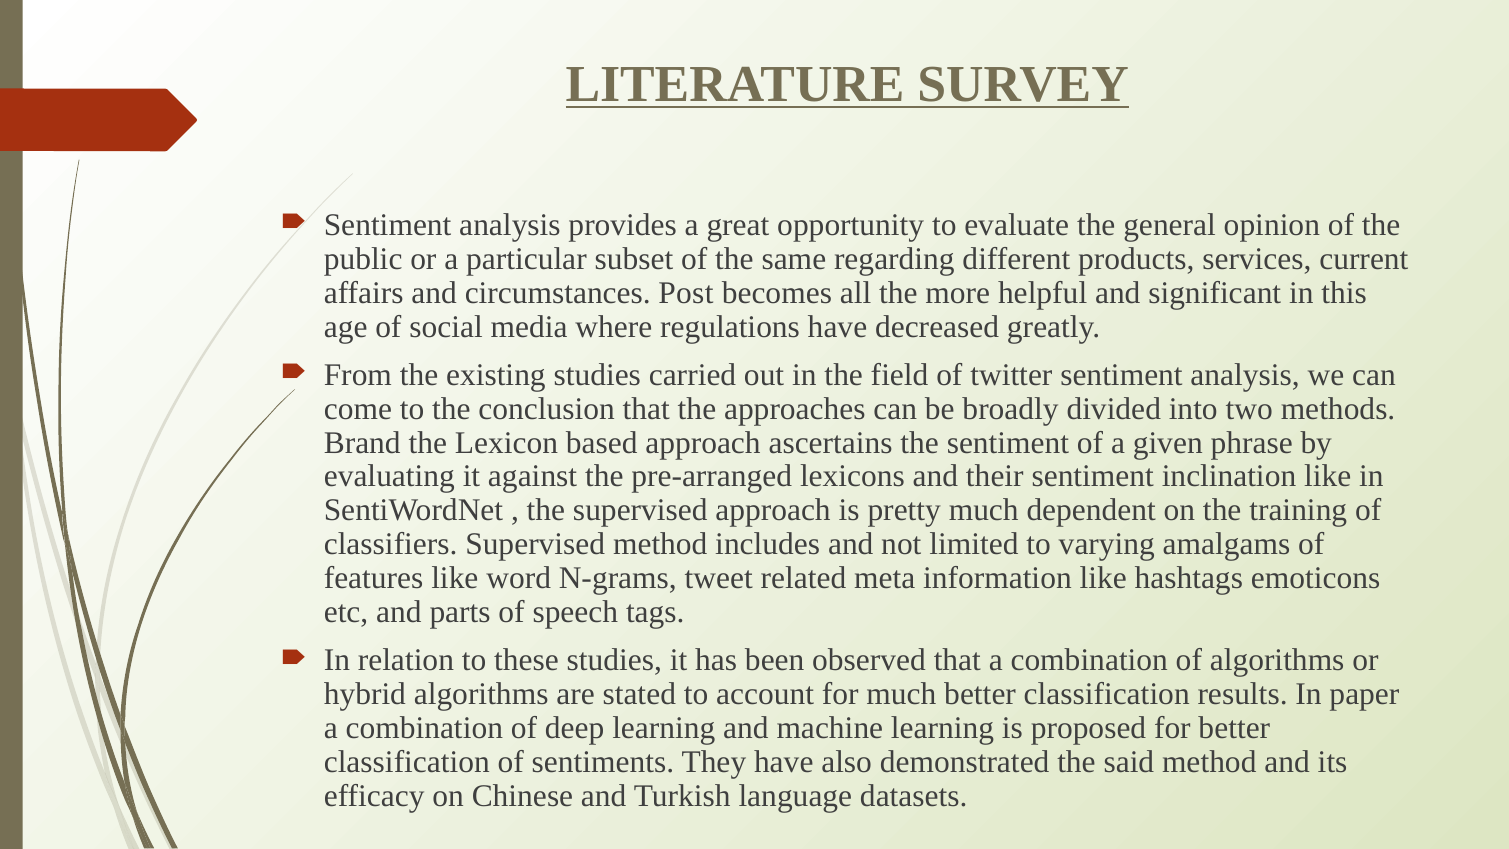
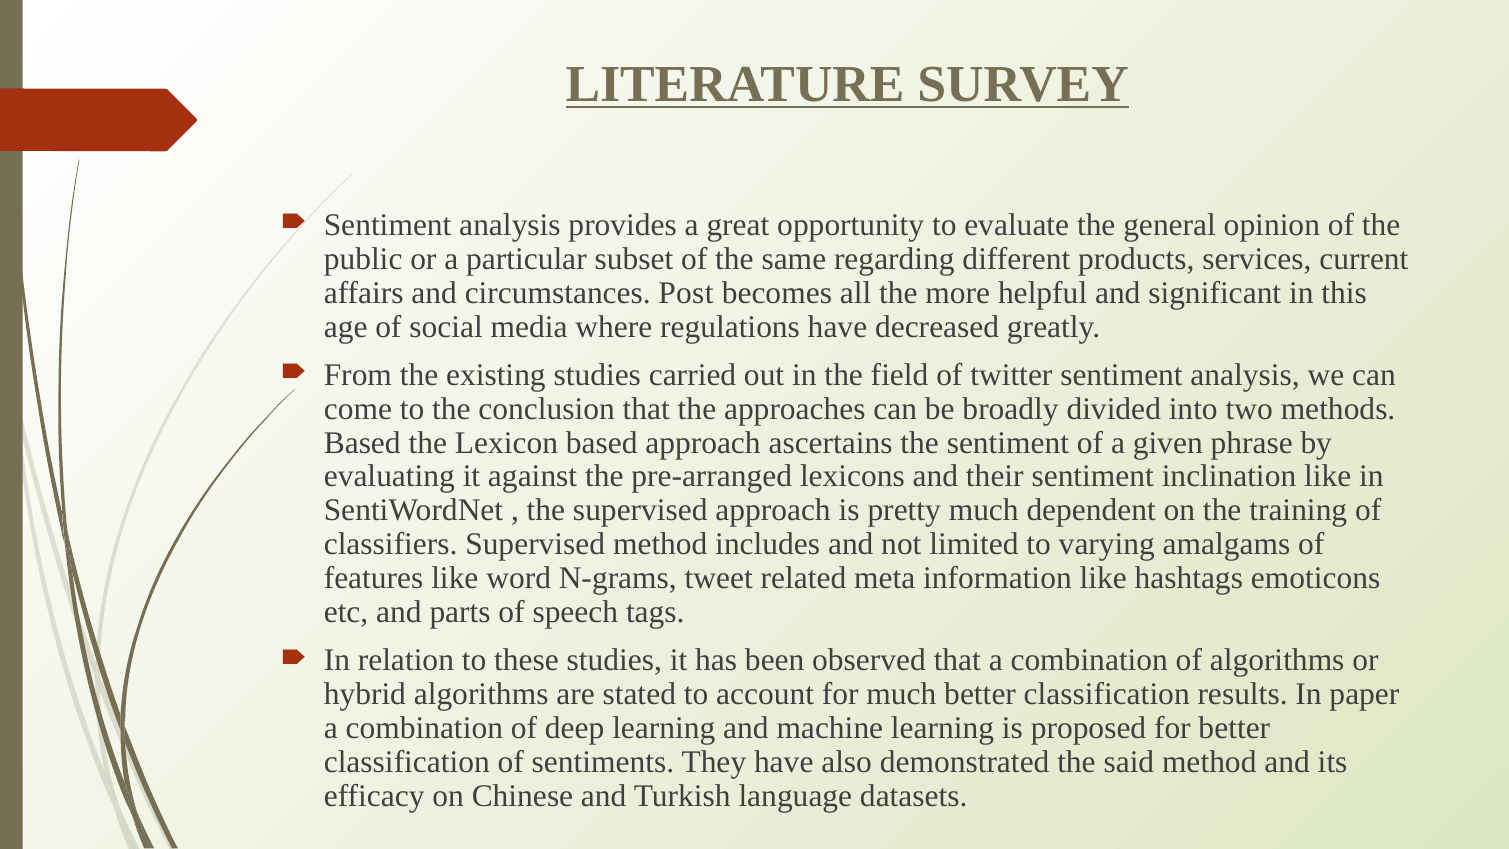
Brand at (362, 443): Brand -> Based
